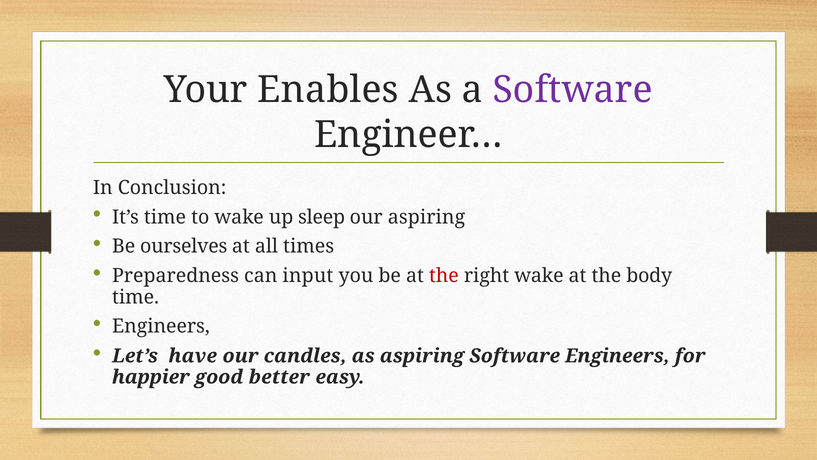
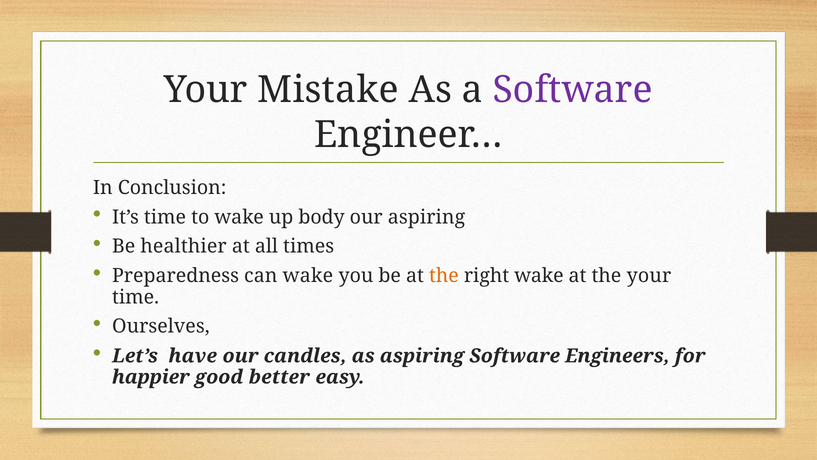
Enables: Enables -> Mistake
sleep: sleep -> body
ourselves: ourselves -> healthier
can input: input -> wake
the at (444, 276) colour: red -> orange
the body: body -> your
Engineers at (161, 326): Engineers -> Ourselves
